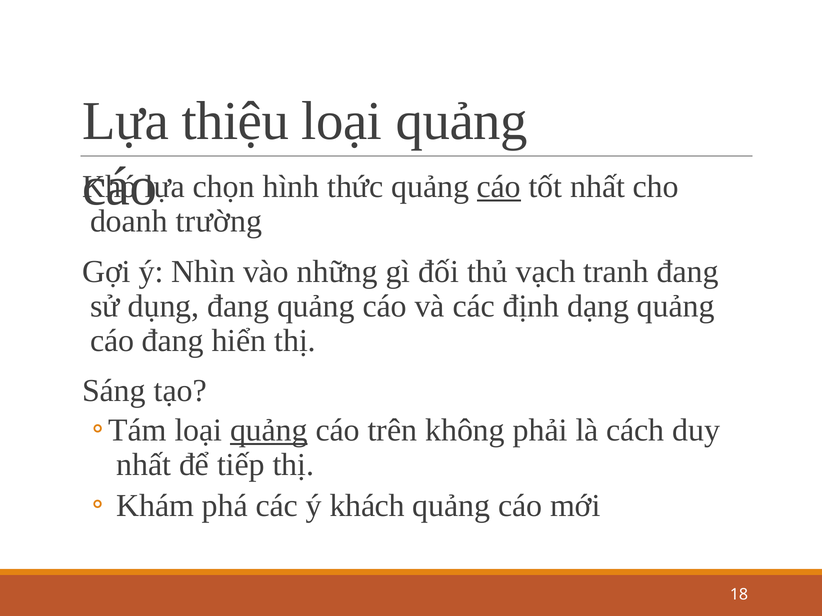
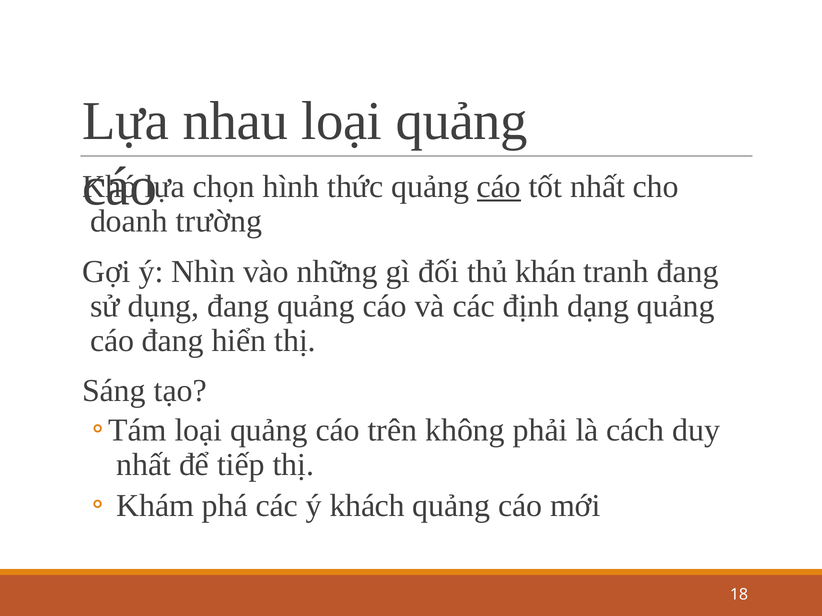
thiệu: thiệu -> nhau
vạch: vạch -> khán
quảng at (269, 431) underline: present -> none
